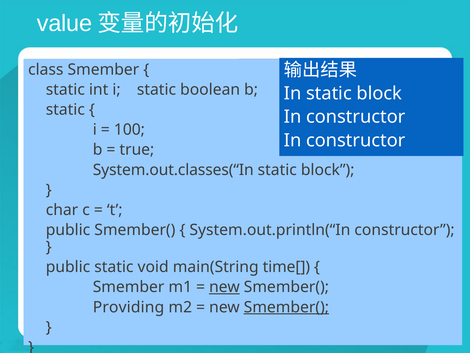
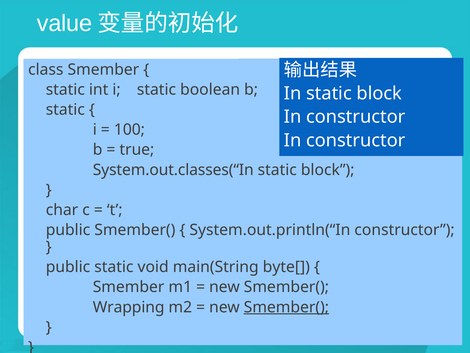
time[: time[ -> byte[
new at (224, 287) underline: present -> none
Providing: Providing -> Wrapping
